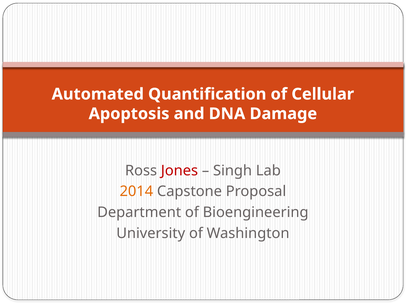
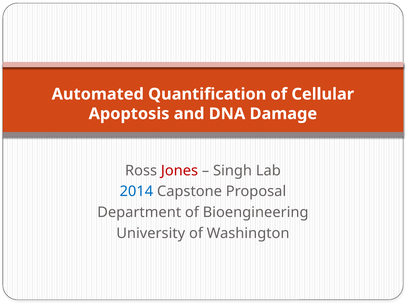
2014 colour: orange -> blue
